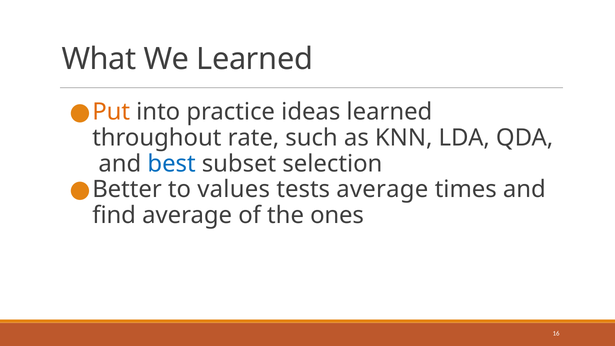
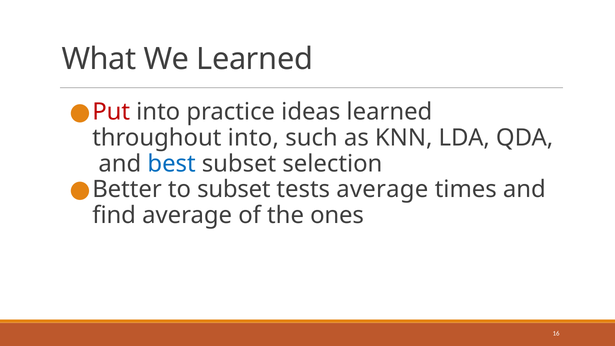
Put colour: orange -> red
throughout rate: rate -> into
to values: values -> subset
